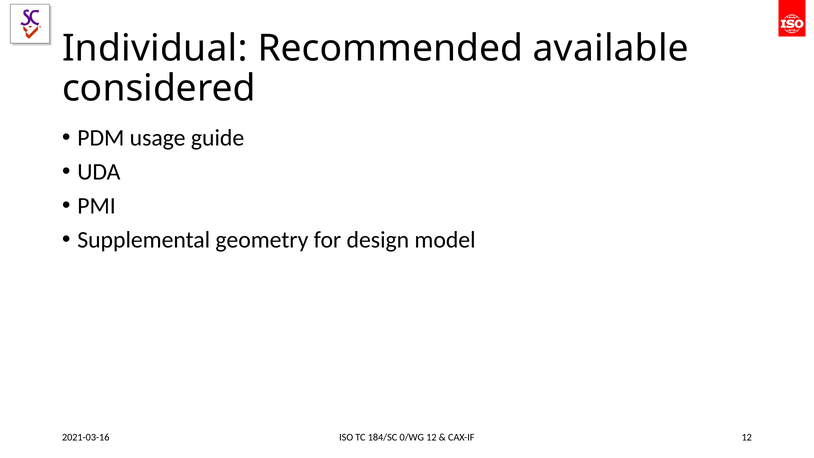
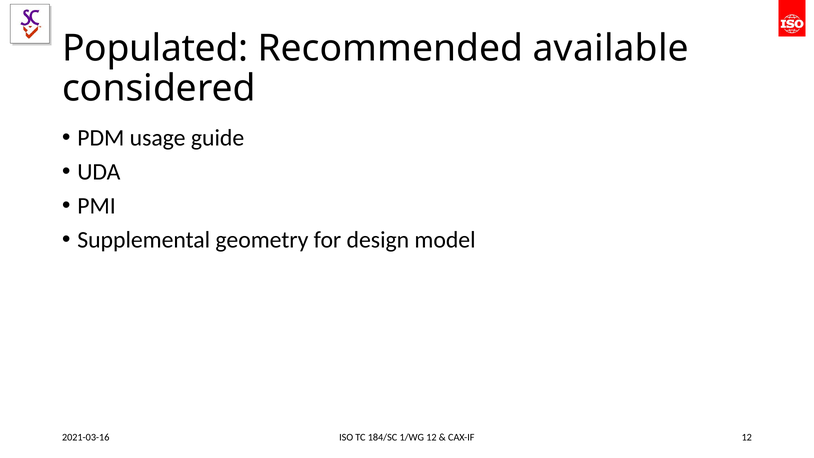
Individual: Individual -> Populated
0/WG: 0/WG -> 1/WG
